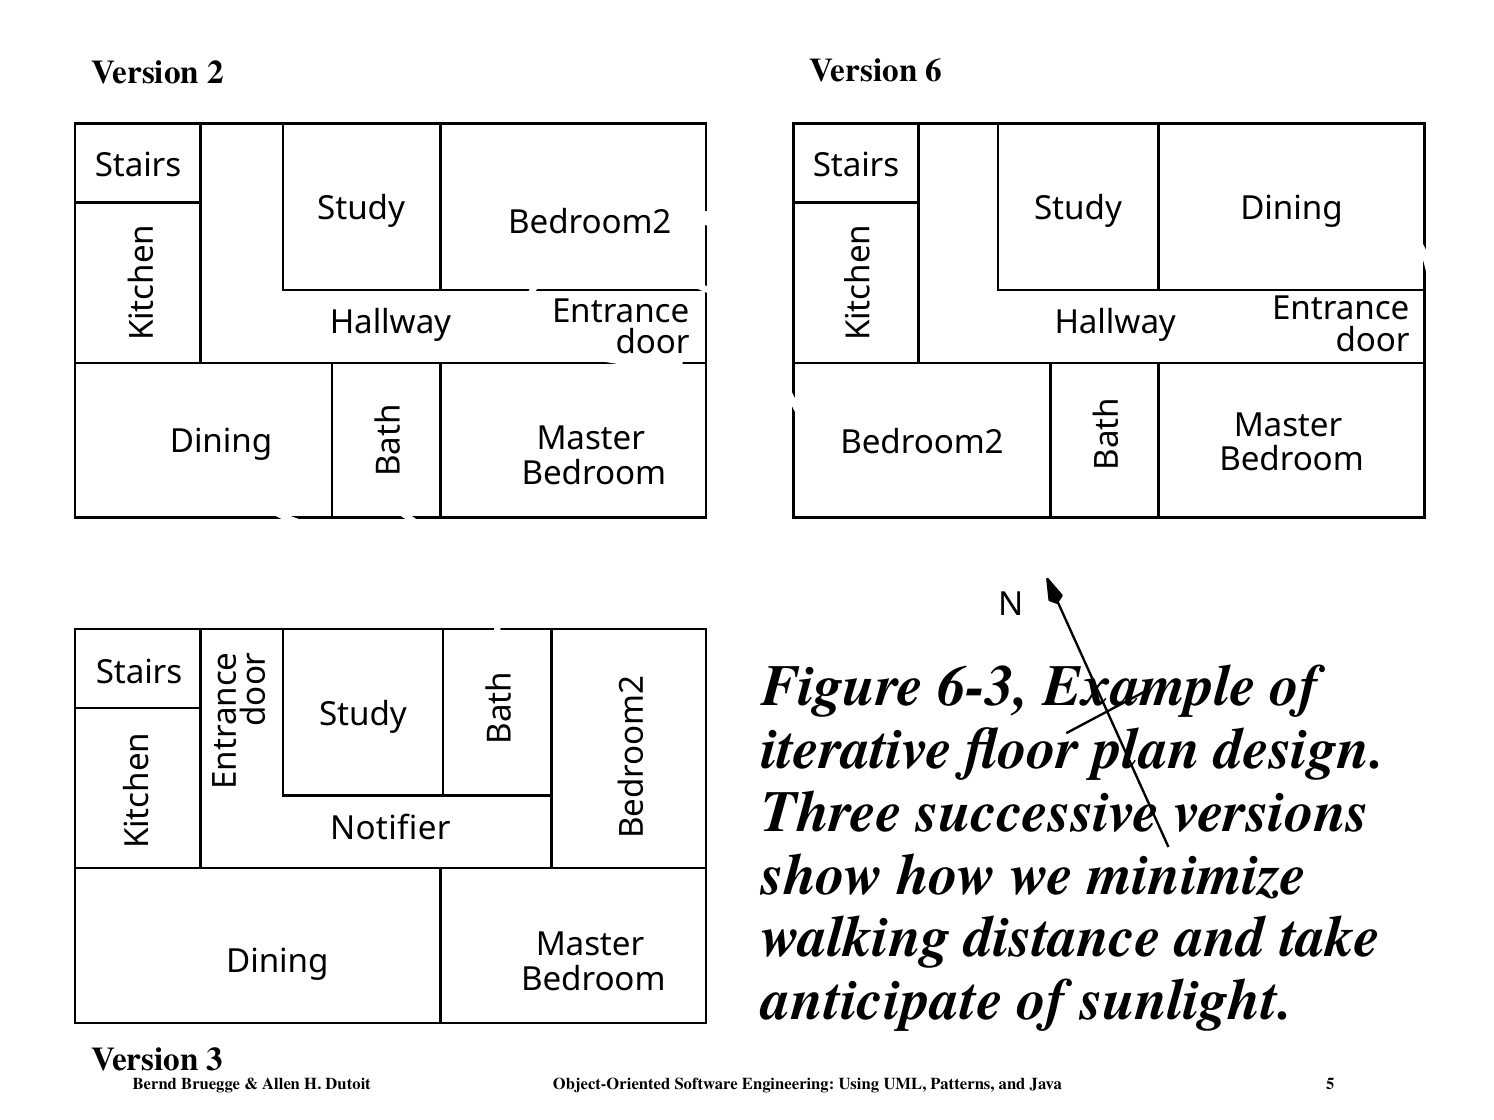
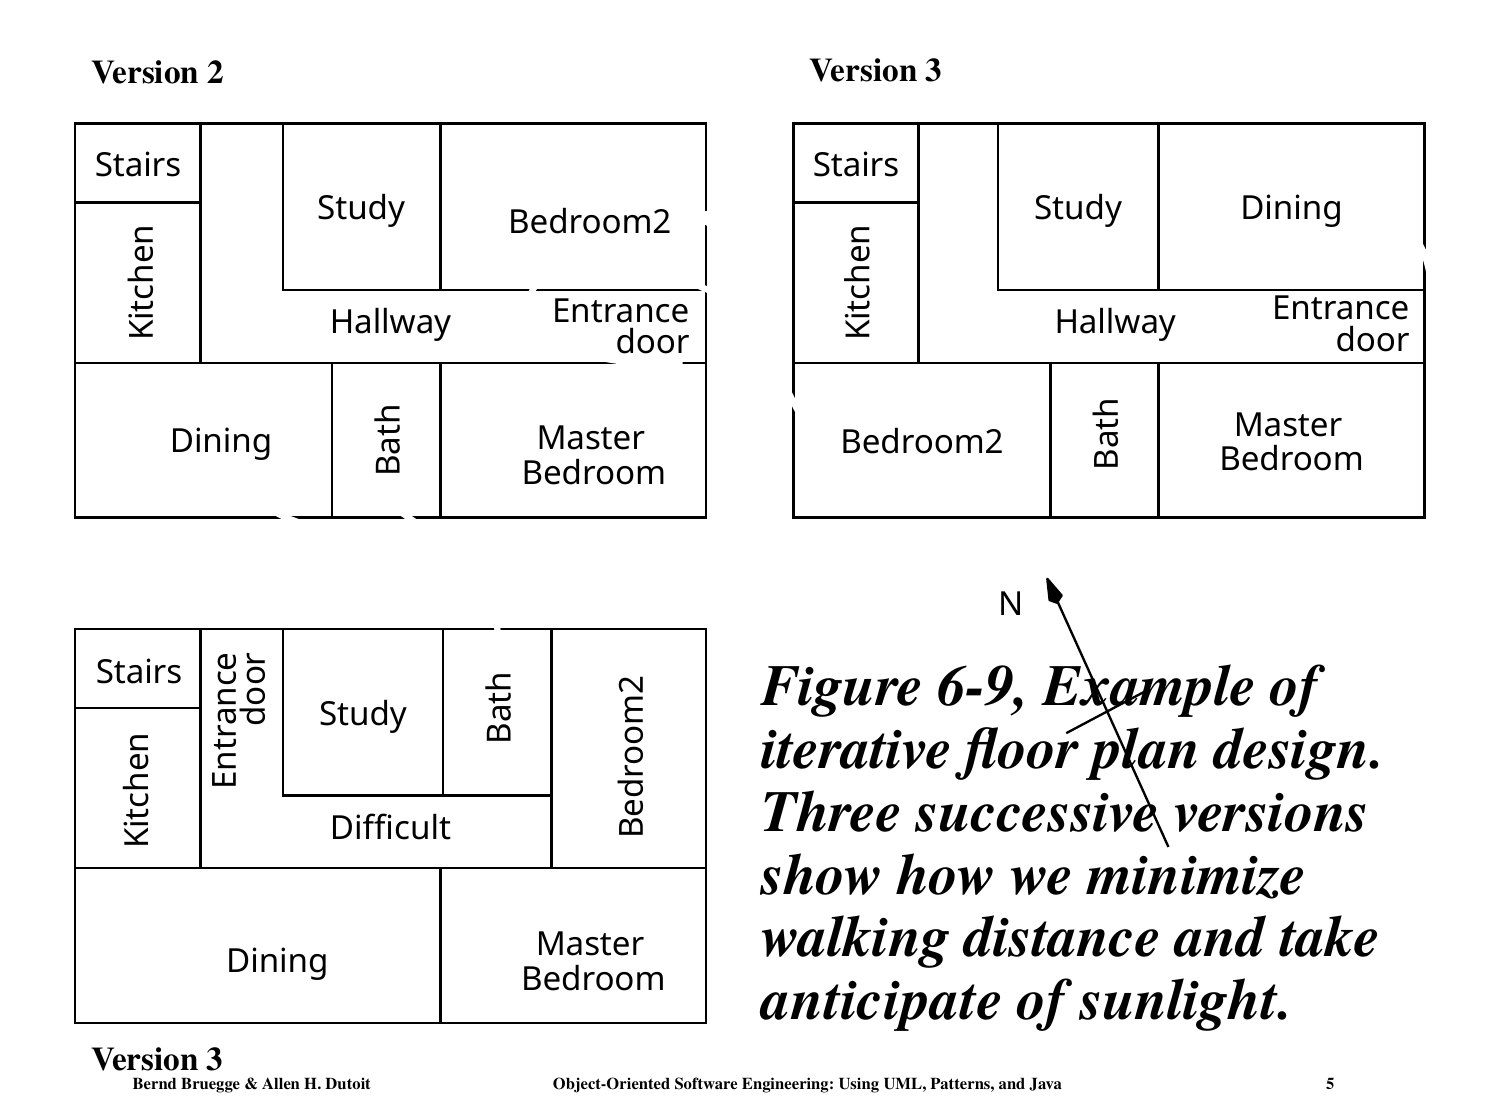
6 at (934, 70): 6 -> 3
6-3: 6-3 -> 6-9
Notifier: Notifier -> Difficult
